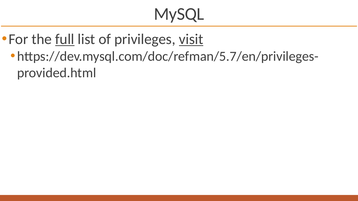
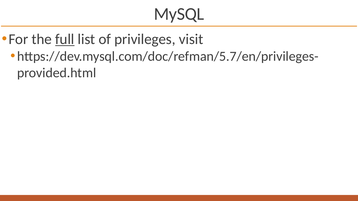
visit underline: present -> none
